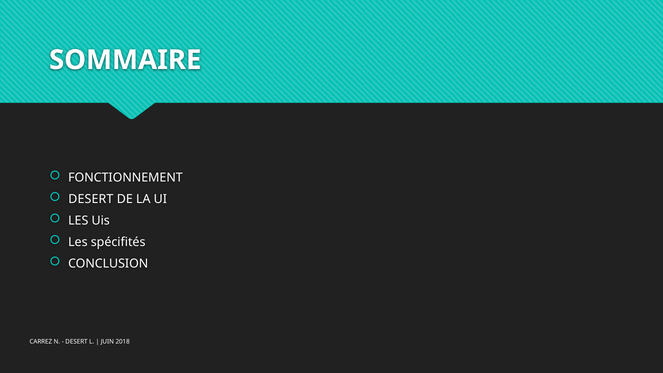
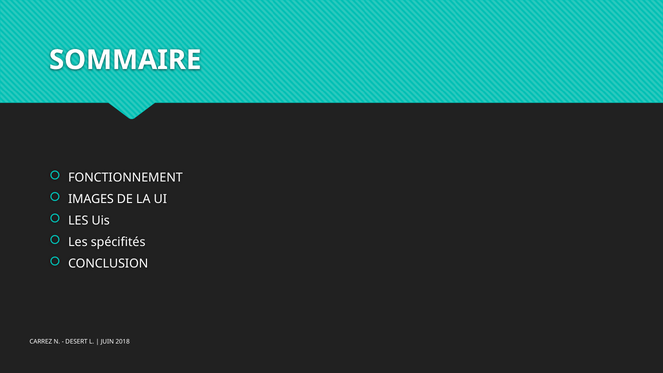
DESERT at (91, 199): DESERT -> IMAGES
